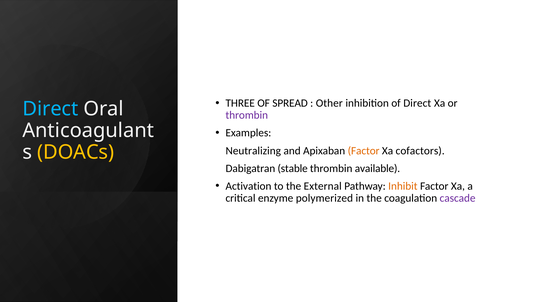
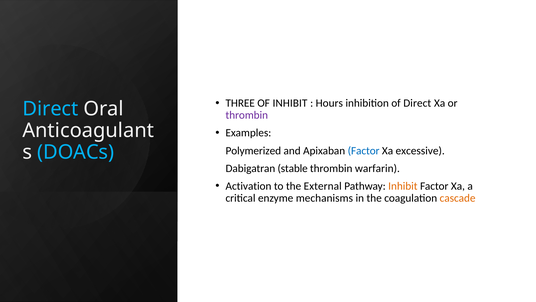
OF SPREAD: SPREAD -> INHIBIT
Other: Other -> Hours
Neutralizing: Neutralizing -> Polymerized
Factor at (364, 150) colour: orange -> blue
cofactors: cofactors -> excessive
DOACs colour: yellow -> light blue
available: available -> warfarin
polymerized: polymerized -> mechanisms
cascade colour: purple -> orange
